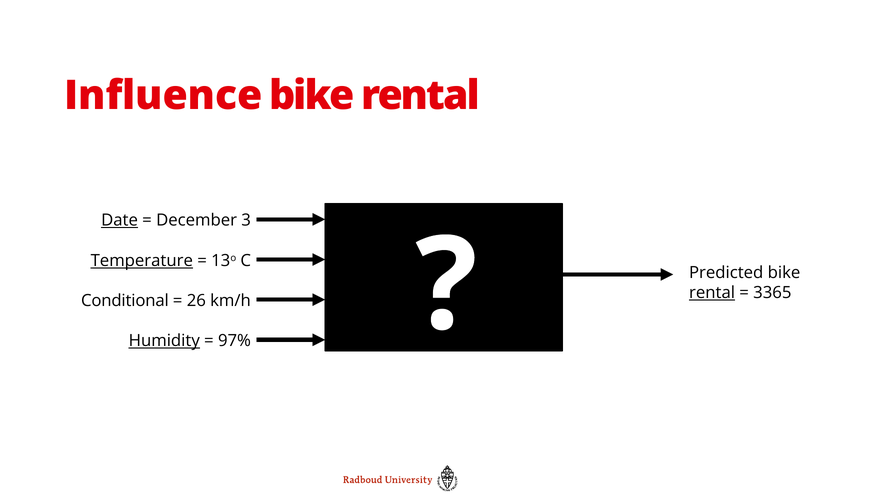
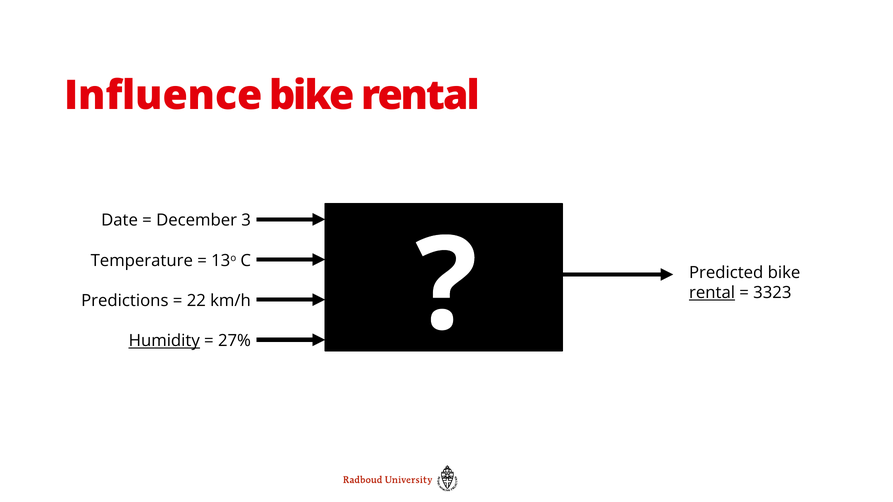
Date underline: present -> none
Temperature underline: present -> none
3365: 3365 -> 3323
Conditional: Conditional -> Predictions
26: 26 -> 22
97%: 97% -> 27%
